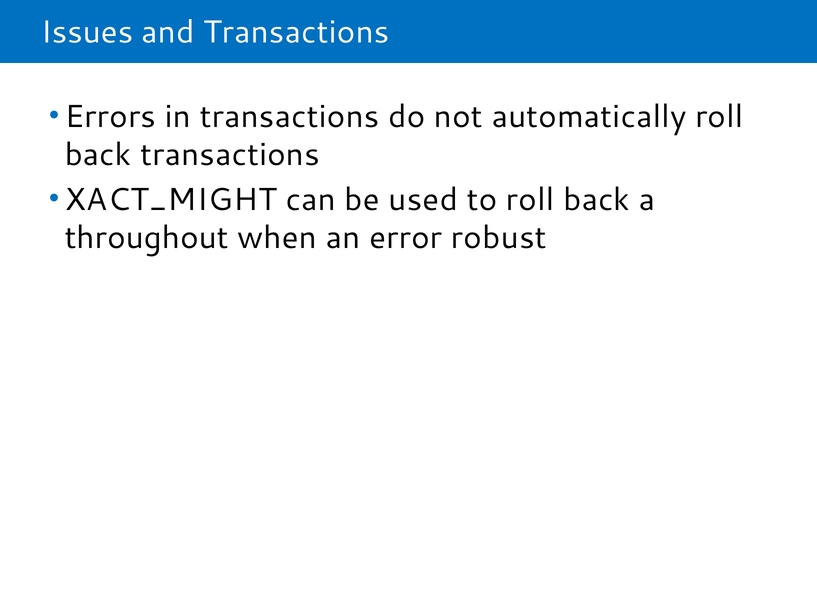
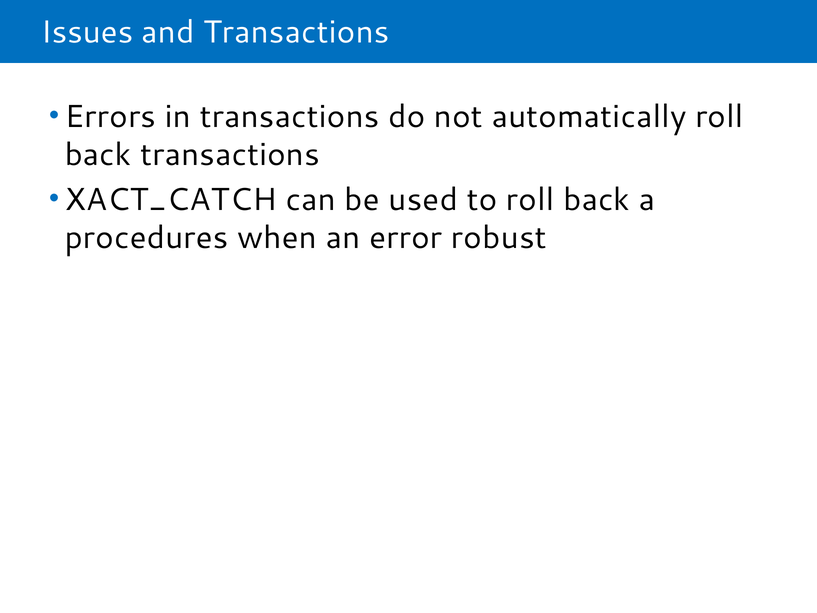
XACT_MIGHT: XACT_MIGHT -> XACT_CATCH
throughout: throughout -> procedures
